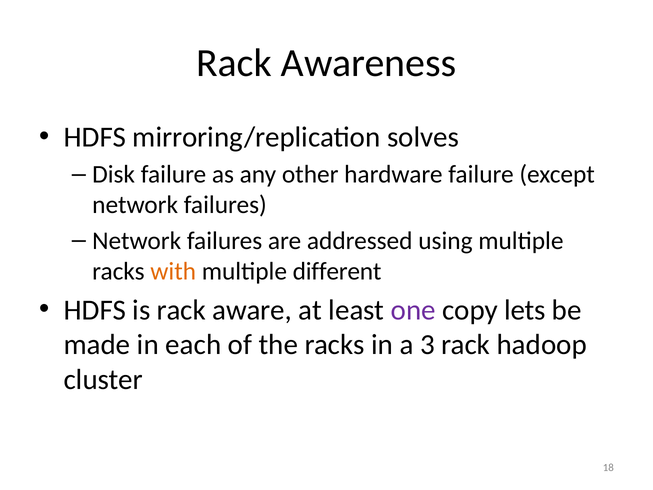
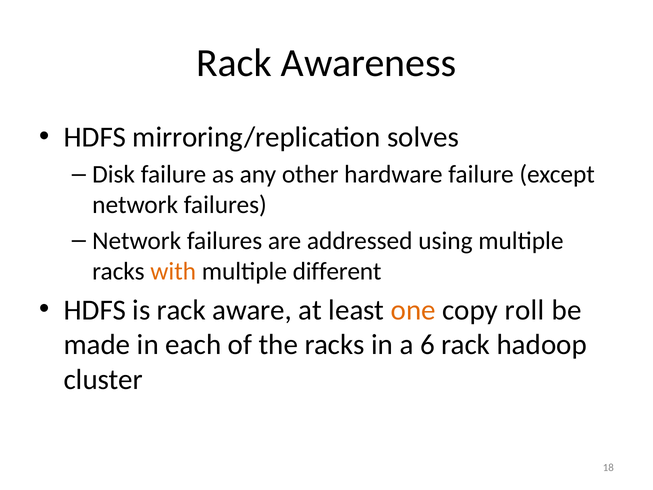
one colour: purple -> orange
lets: lets -> roll
3: 3 -> 6
